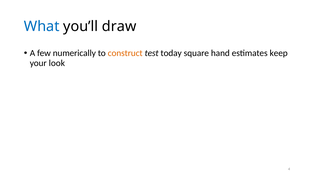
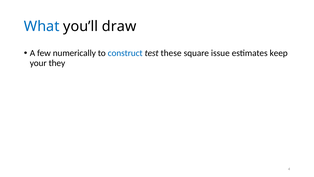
construct colour: orange -> blue
today: today -> these
hand: hand -> issue
look: look -> they
